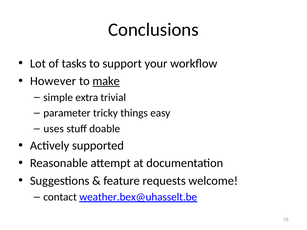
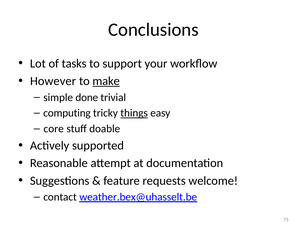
extra: extra -> done
parameter: parameter -> computing
things underline: none -> present
uses: uses -> core
